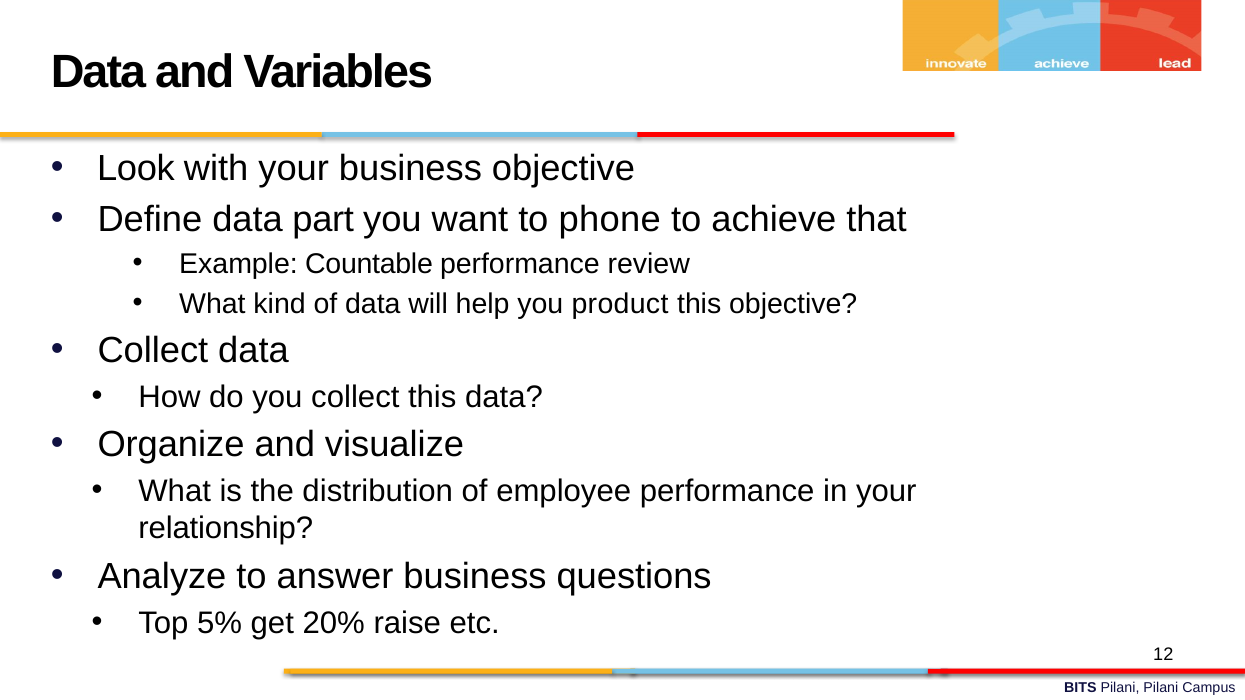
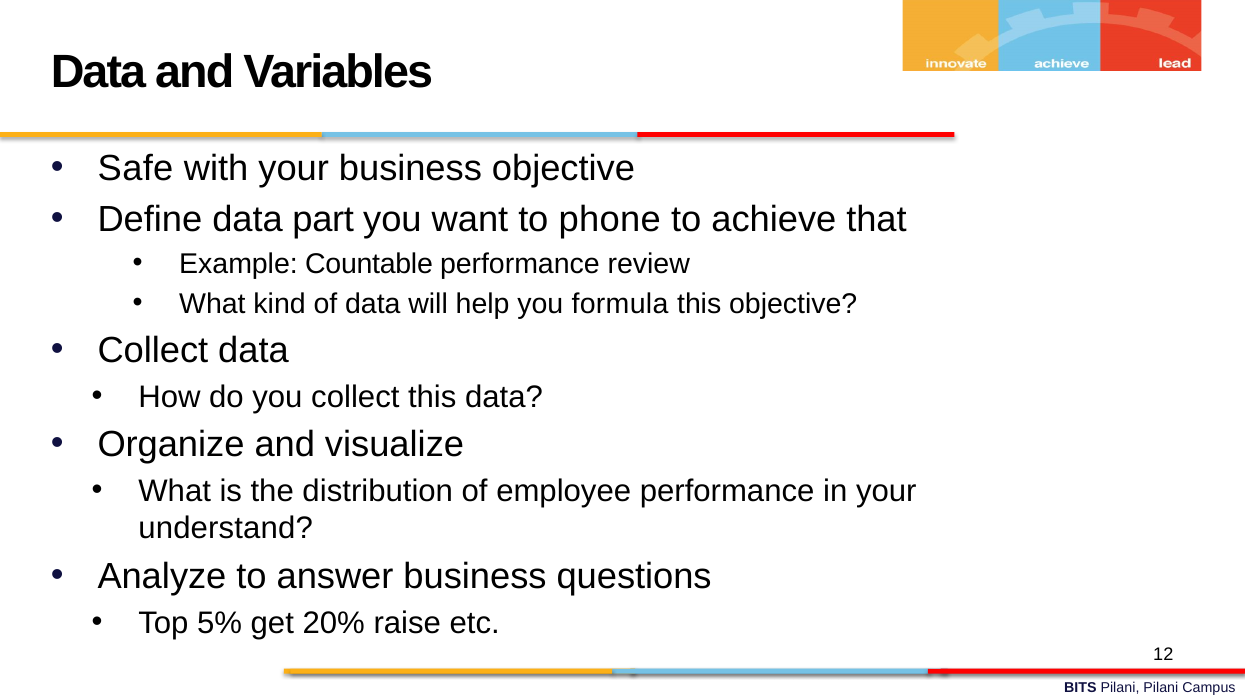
Look: Look -> Safe
product: product -> formula
relationship: relationship -> understand
